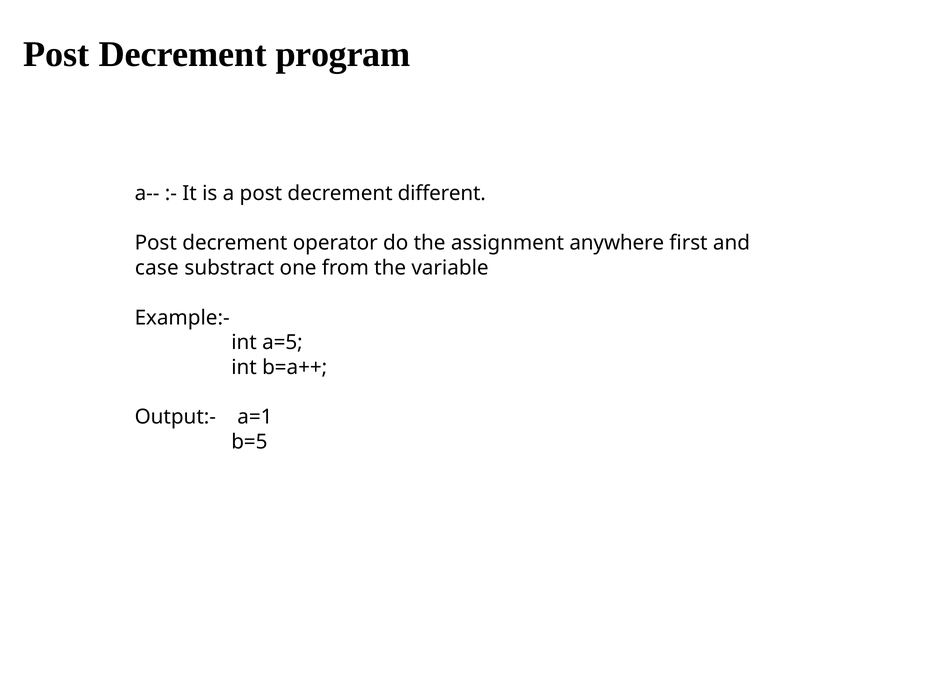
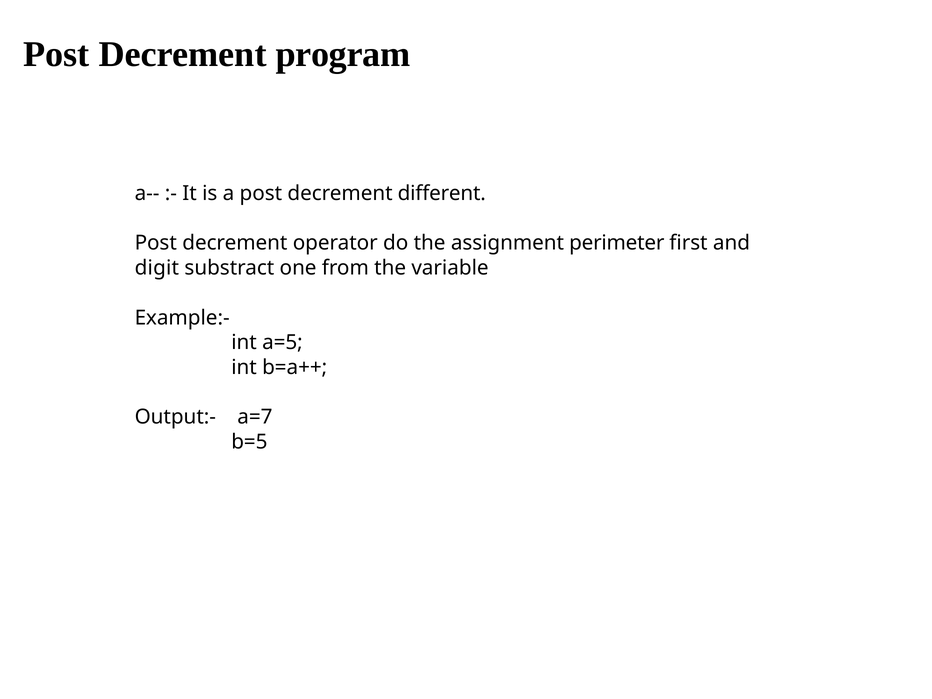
anywhere: anywhere -> perimeter
case: case -> digit
a=1: a=1 -> a=7
